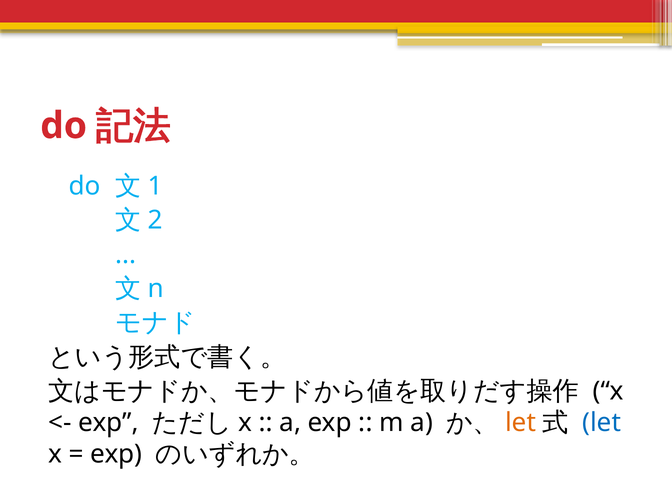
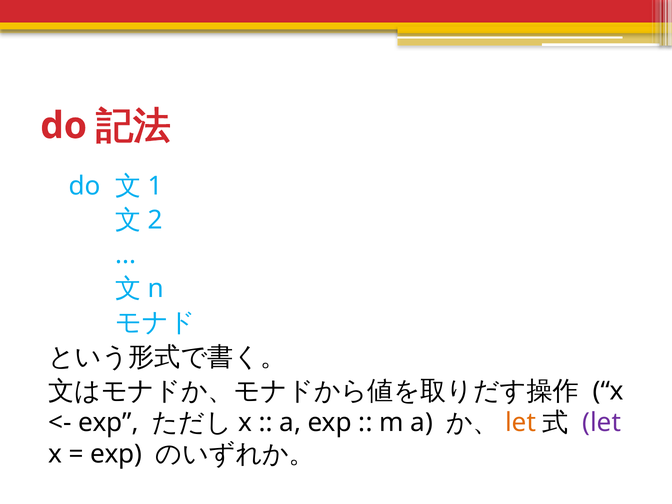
let at (602, 423) colour: blue -> purple
